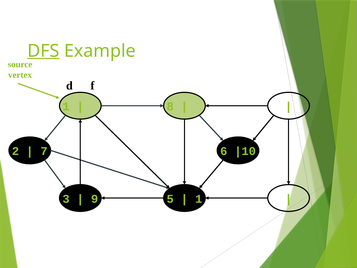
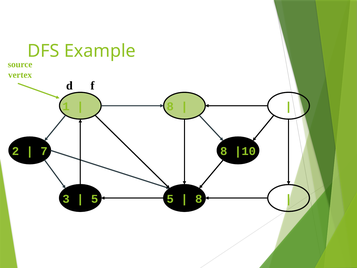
DFS underline: present -> none
7 6: 6 -> 8
9 at (95, 199): 9 -> 5
1 at (199, 199): 1 -> 8
